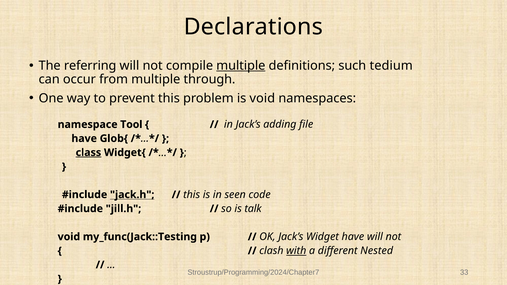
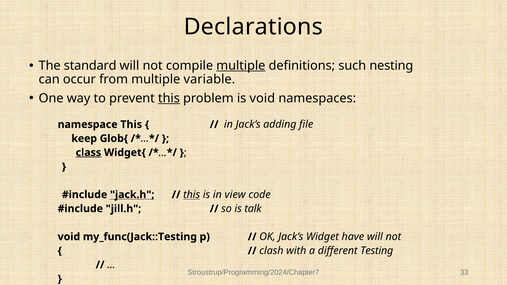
referring: referring -> standard
tedium: tedium -> nesting
through: through -> variable
this at (169, 98) underline: none -> present
namespace Tool: Tool -> This
have at (84, 139): have -> keep
this at (192, 195) underline: none -> present
seen: seen -> view
with underline: present -> none
Nested: Nested -> Testing
